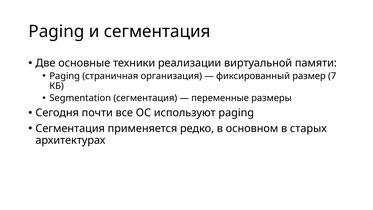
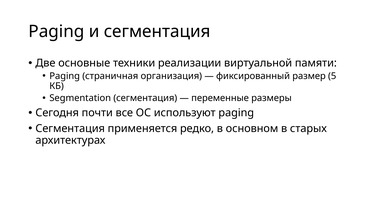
7: 7 -> 5
